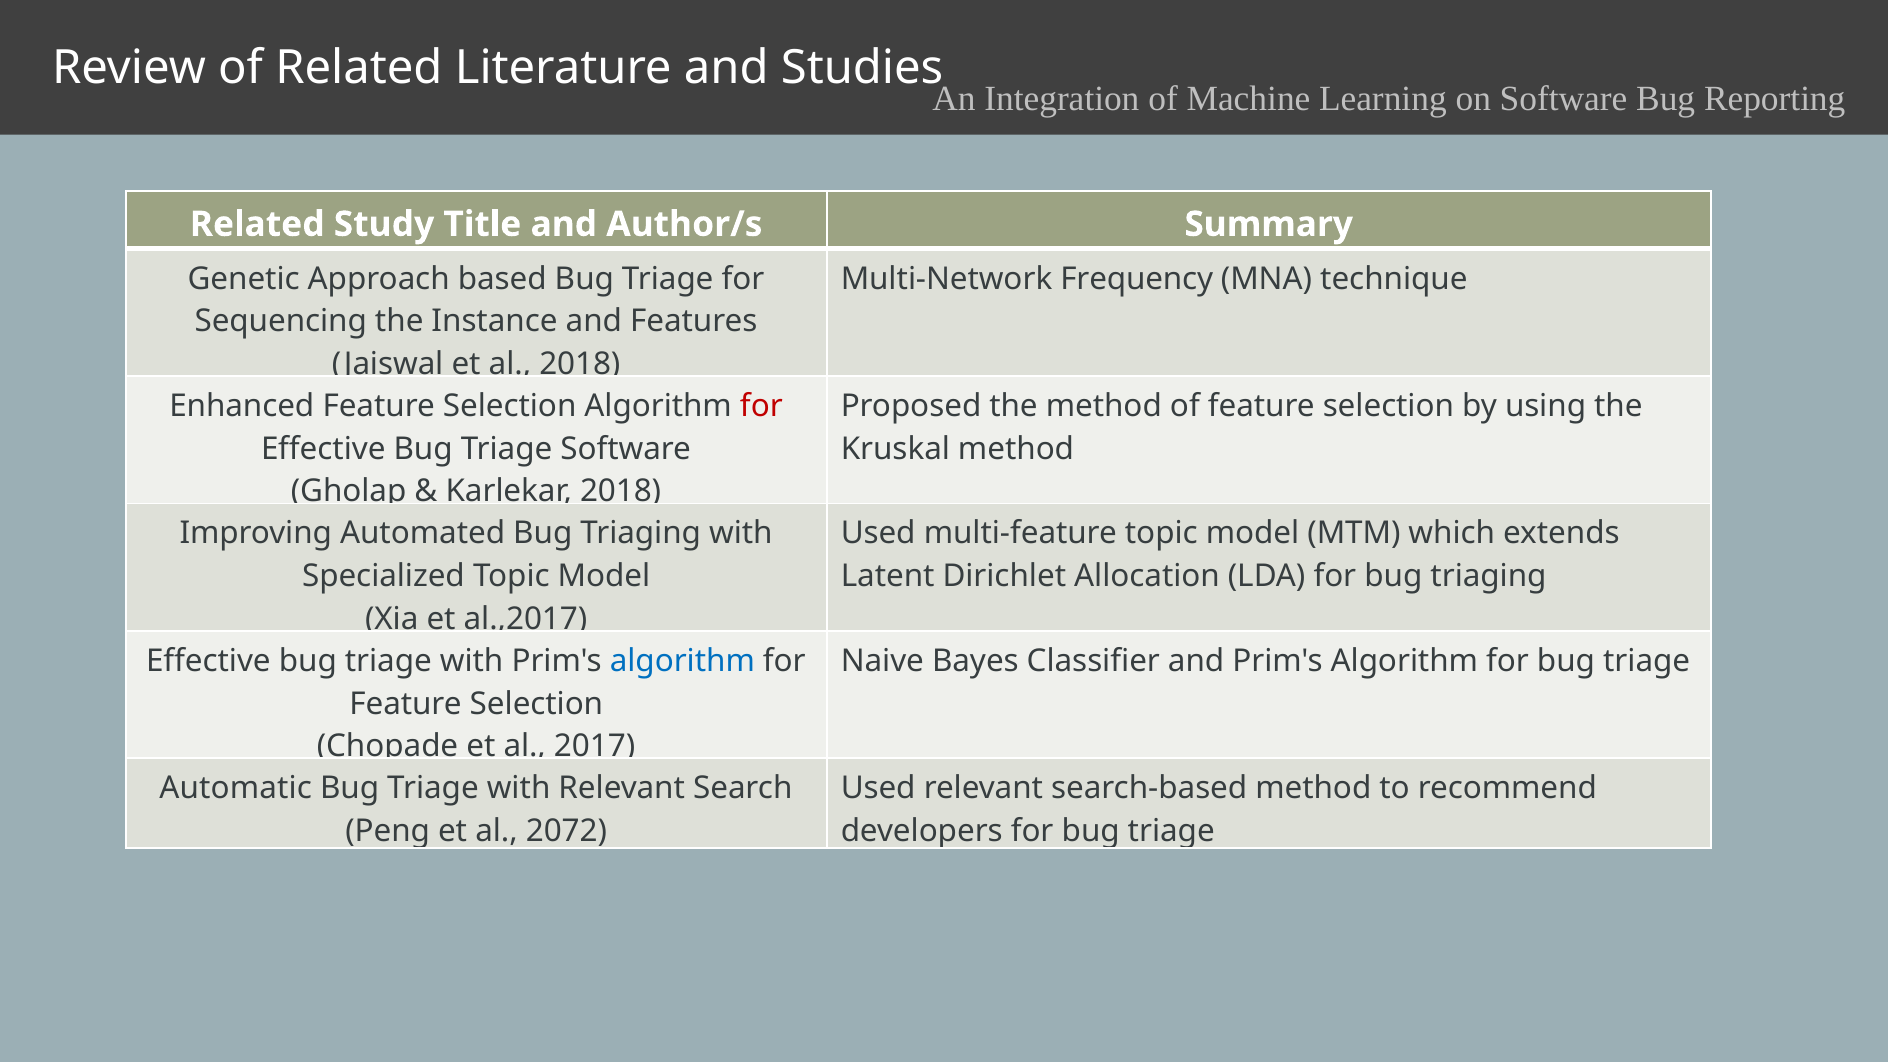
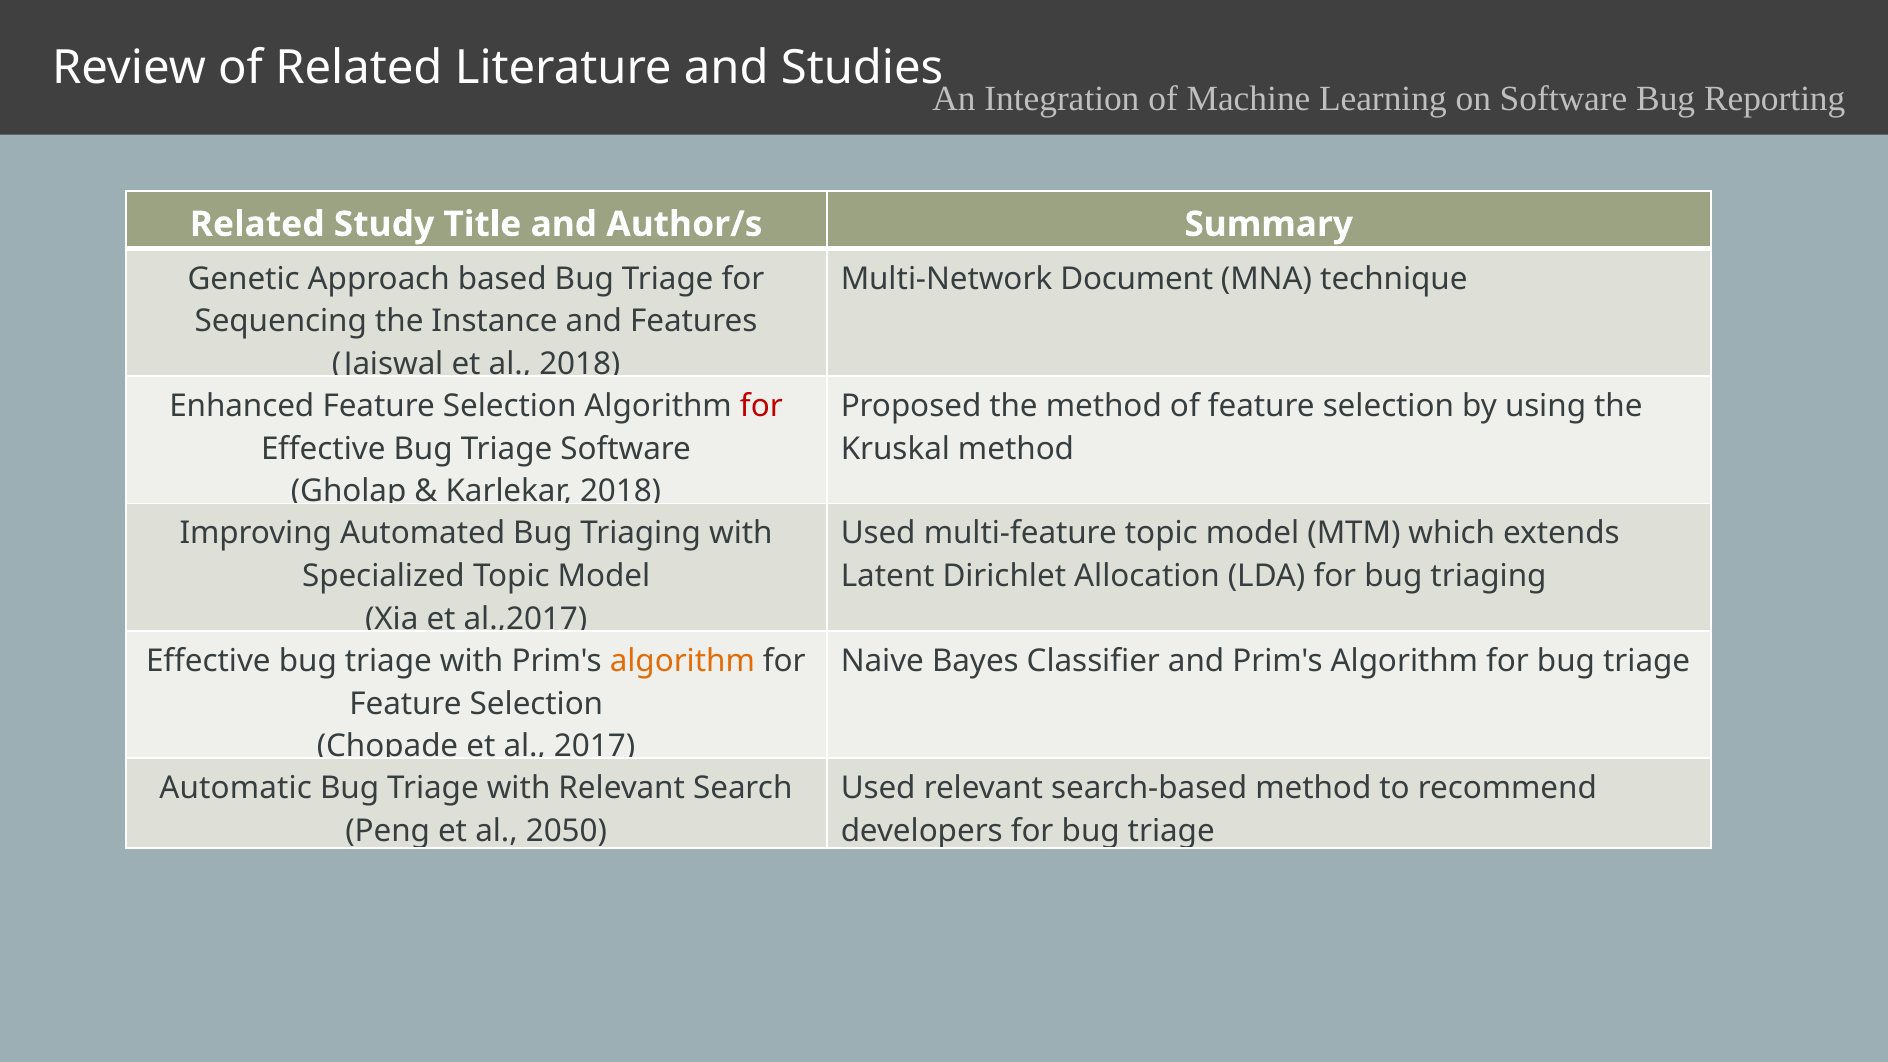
Frequency: Frequency -> Document
algorithm at (682, 661) colour: blue -> orange
2072: 2072 -> 2050
